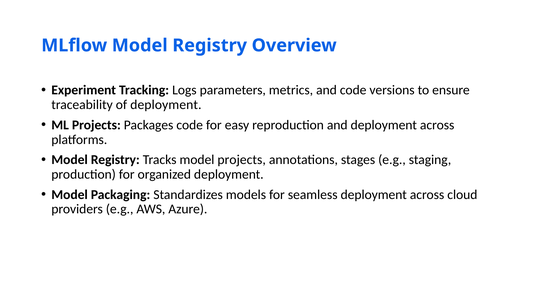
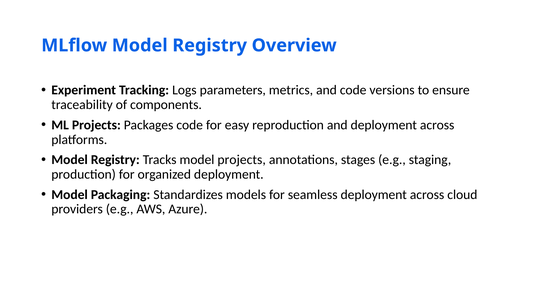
of deployment: deployment -> components
